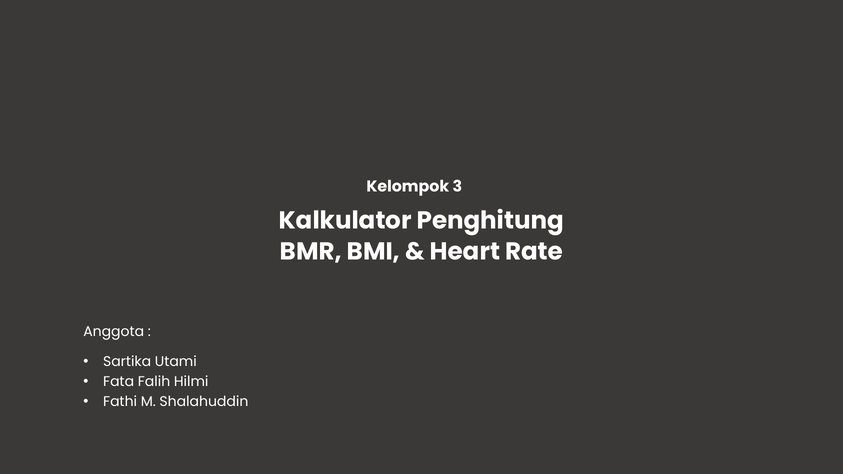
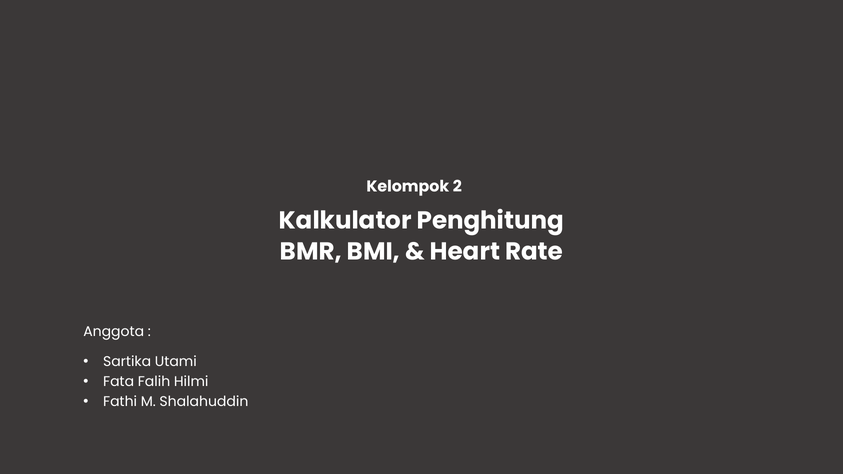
3: 3 -> 2
